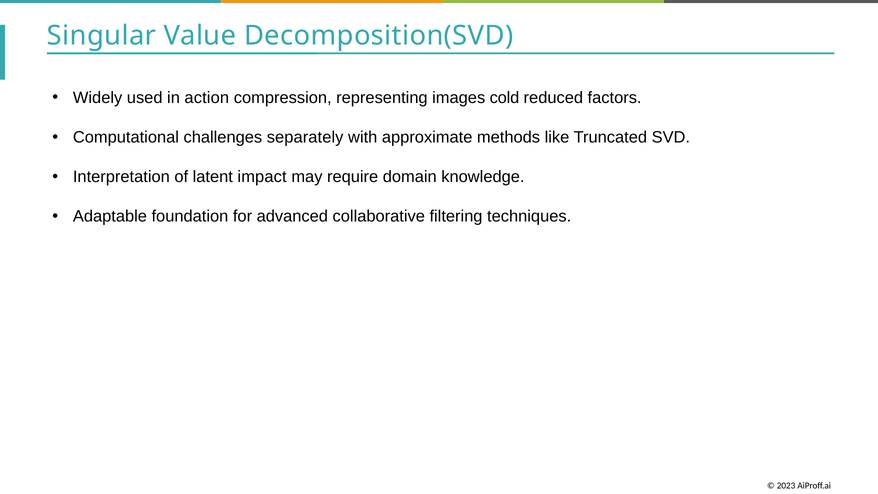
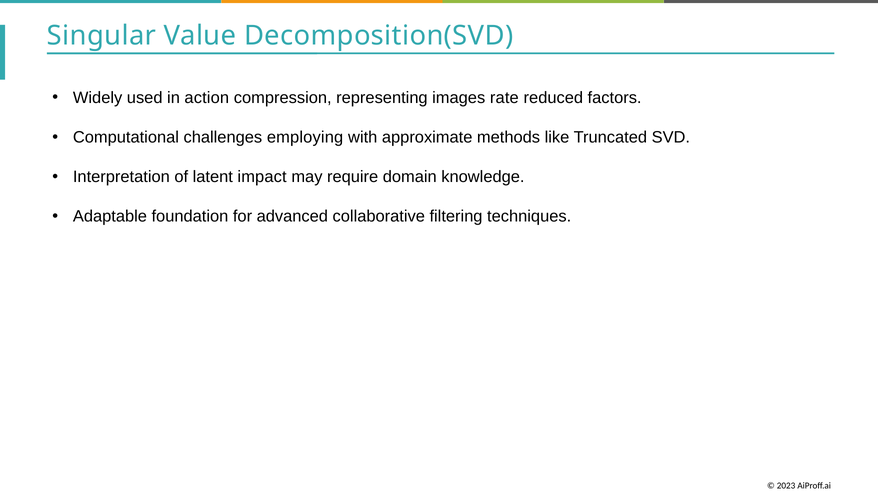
cold: cold -> rate
separately: separately -> employing
